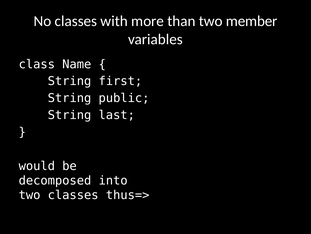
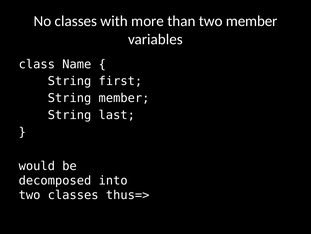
String public: public -> member
